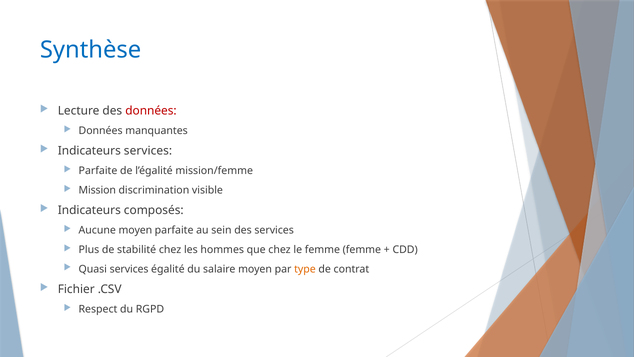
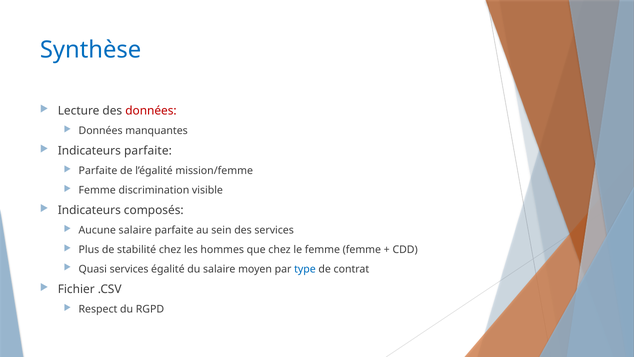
Indicateurs services: services -> parfaite
Mission at (97, 190): Mission -> Femme
Aucune moyen: moyen -> salaire
type colour: orange -> blue
